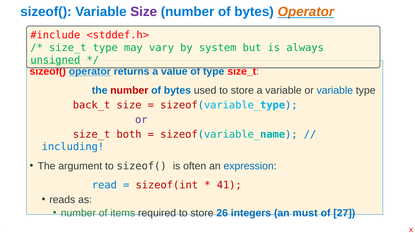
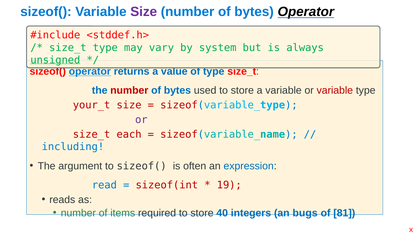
Operator at (306, 12) colour: orange -> black
variable at (335, 91) colour: blue -> red
back_t: back_t -> your_t
both: both -> each
41: 41 -> 19
26: 26 -> 40
must: must -> bugs
27: 27 -> 81
